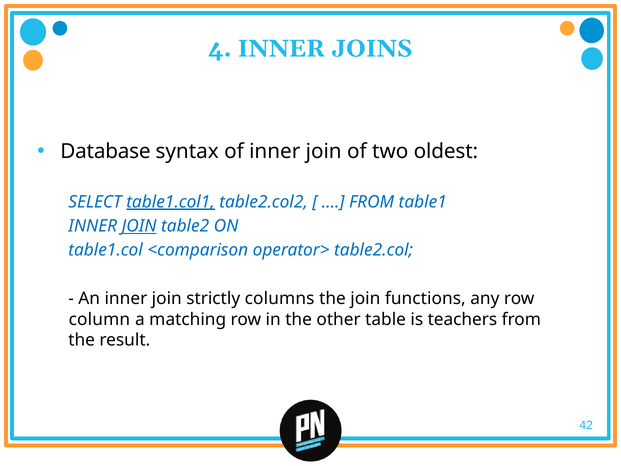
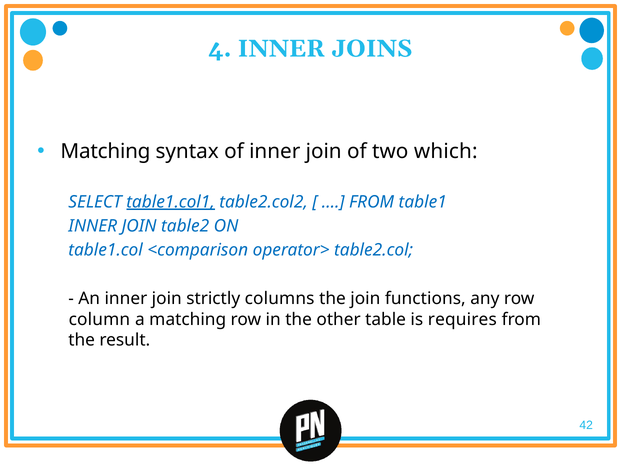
Database at (105, 152): Database -> Matching
oldest: oldest -> which
JOIN at (139, 226) underline: present -> none
teachers: teachers -> requires
